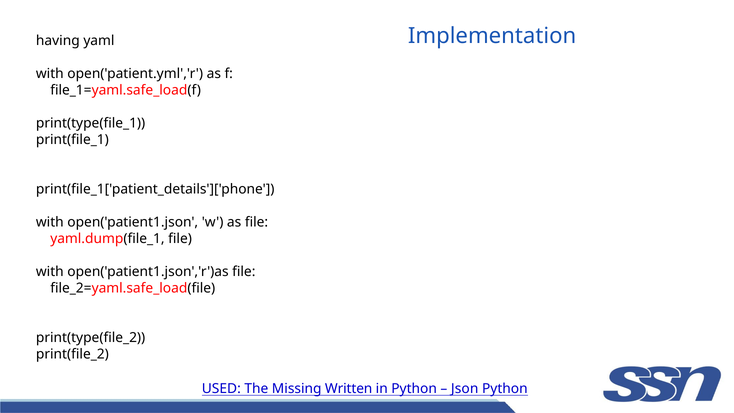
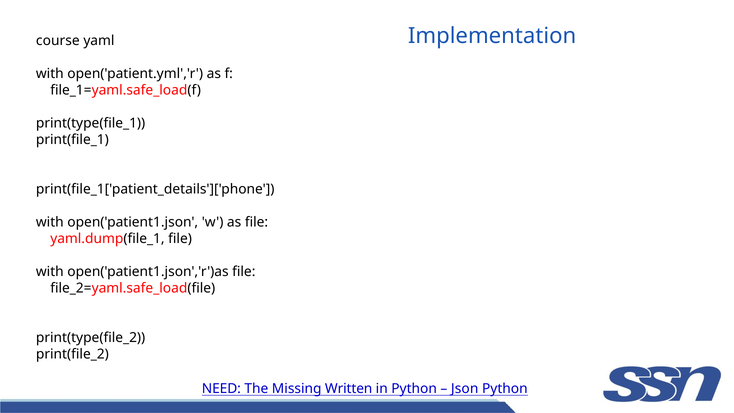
having: having -> course
USED: USED -> NEED
